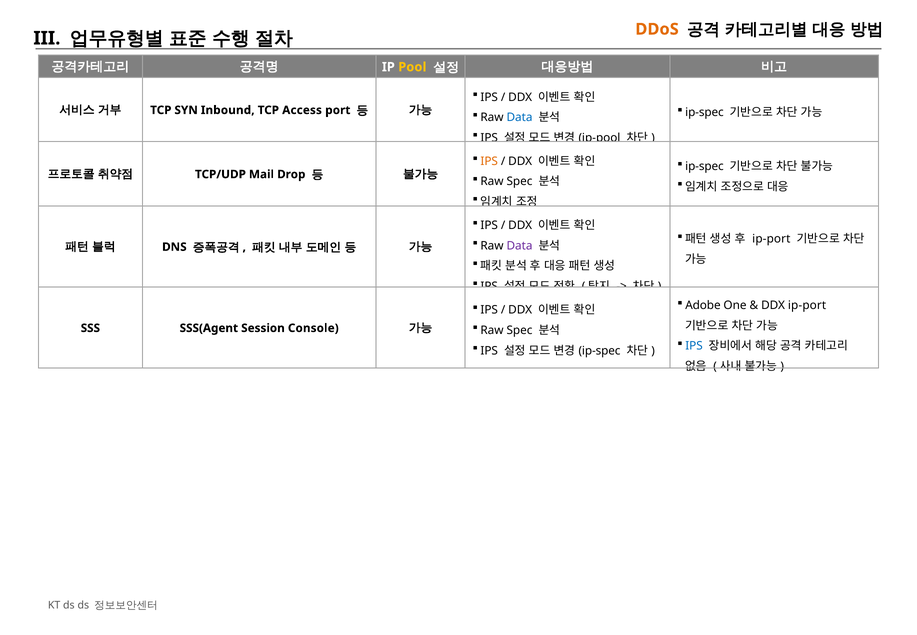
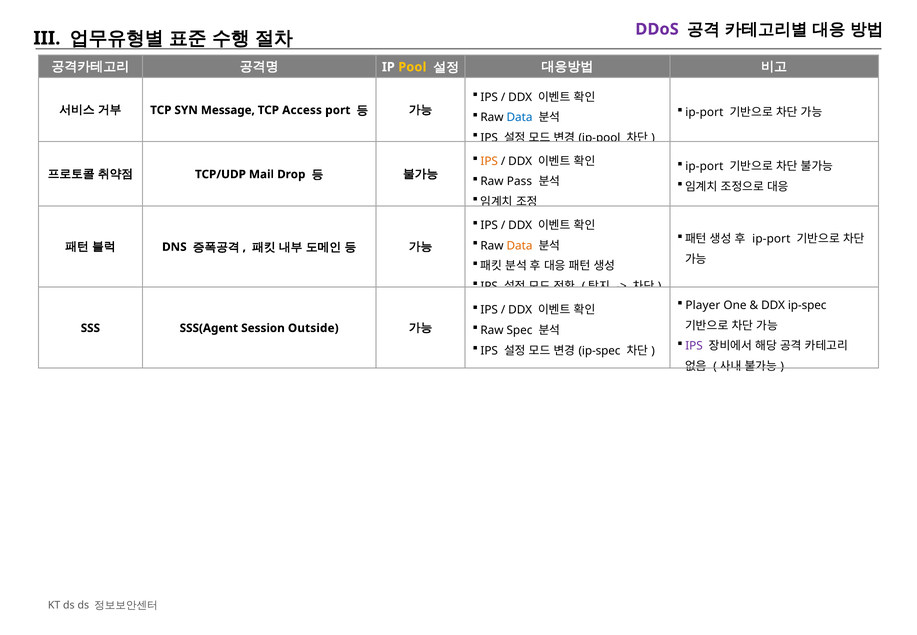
DDoS colour: orange -> purple
Inbound: Inbound -> Message
ip-spec at (704, 112): ip-spec -> ip-port
ip-spec at (704, 166): ip-spec -> ip-port
Spec at (520, 182): Spec -> Pass
Data at (520, 246) colour: purple -> orange
Adobe: Adobe -> Player
DDX ip-port: ip-port -> ip-spec
Console: Console -> Outside
IPS at (694, 346) colour: blue -> purple
